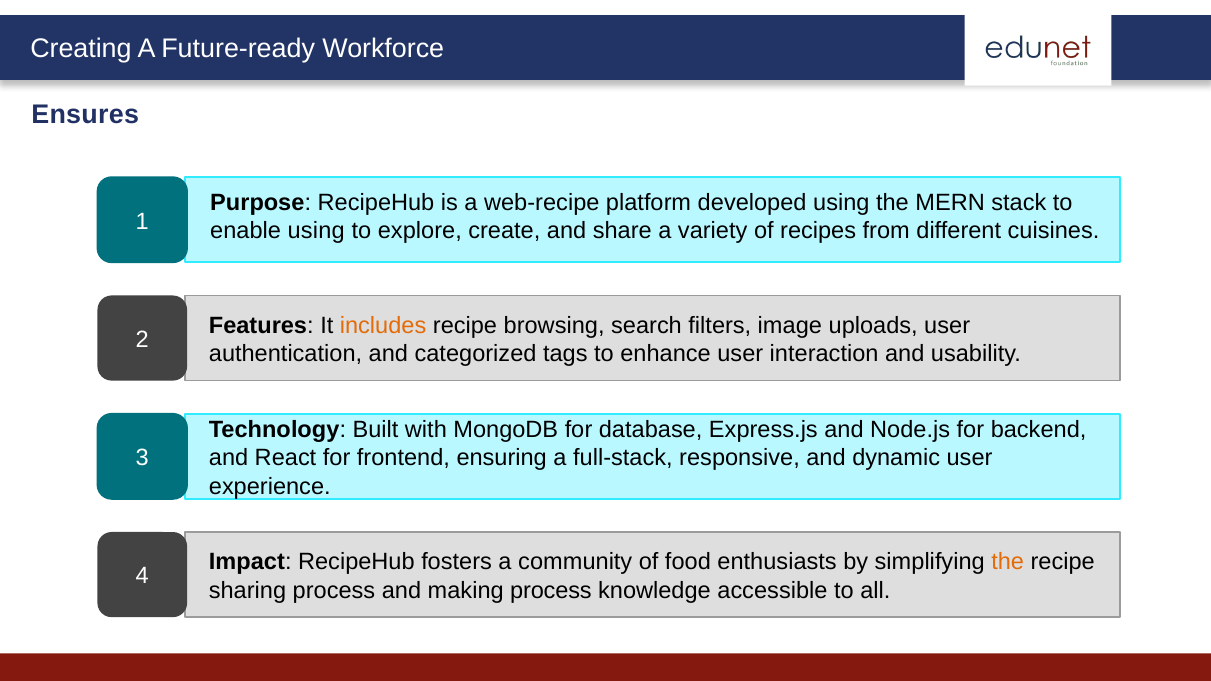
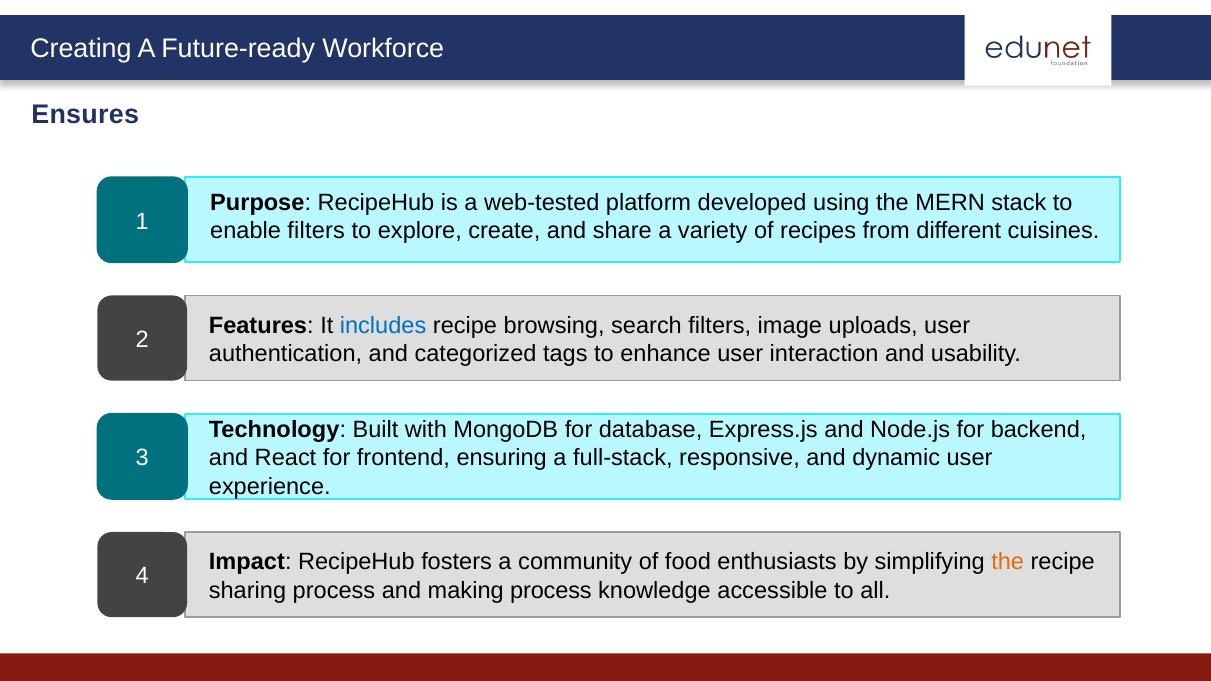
web-recipe: web-recipe -> web-tested
enable using: using -> filters
includes colour: orange -> blue
